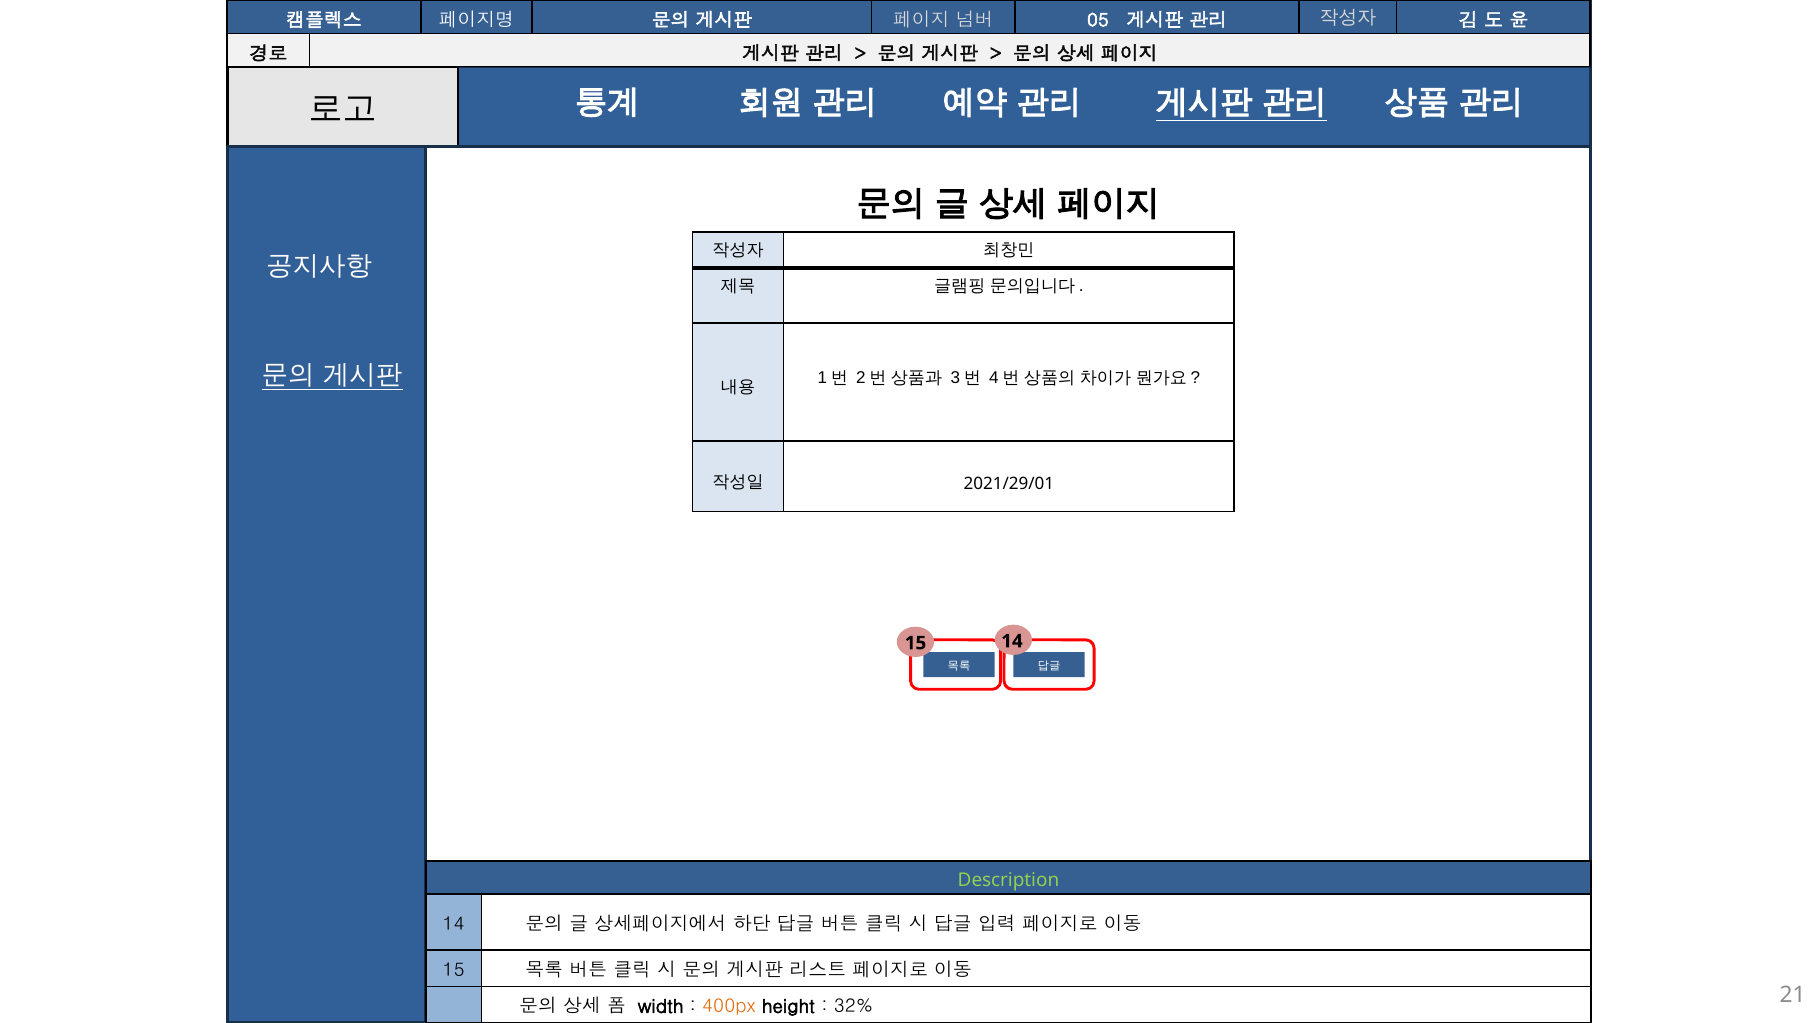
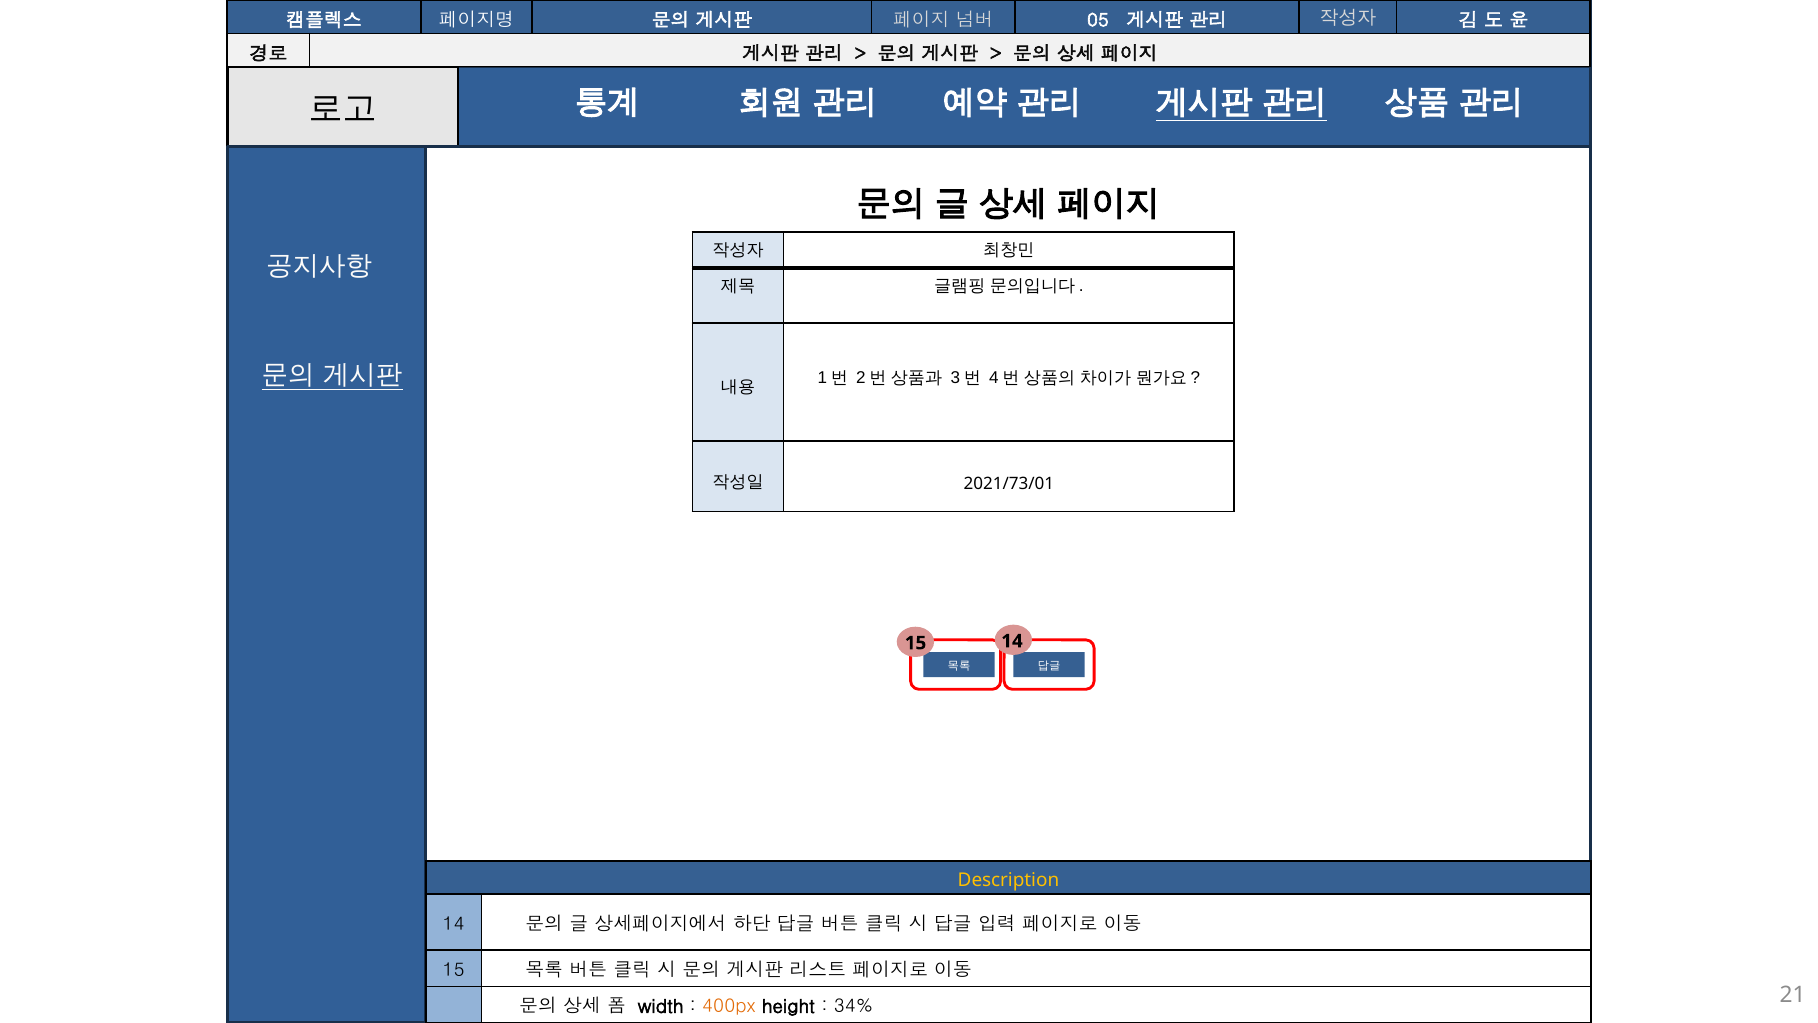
2021/29/01: 2021/29/01 -> 2021/73/01
Description colour: light green -> yellow
32%: 32% -> 34%
